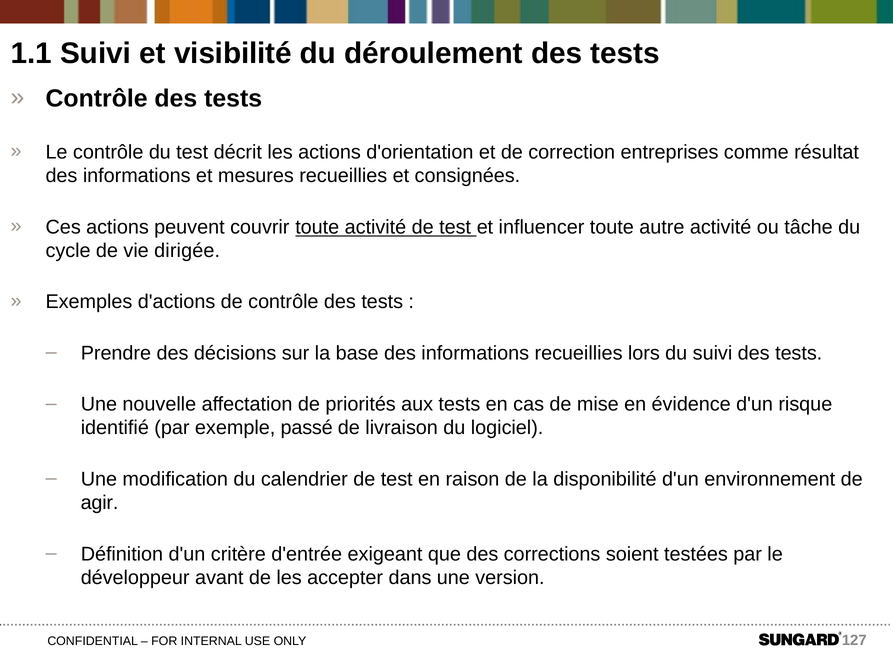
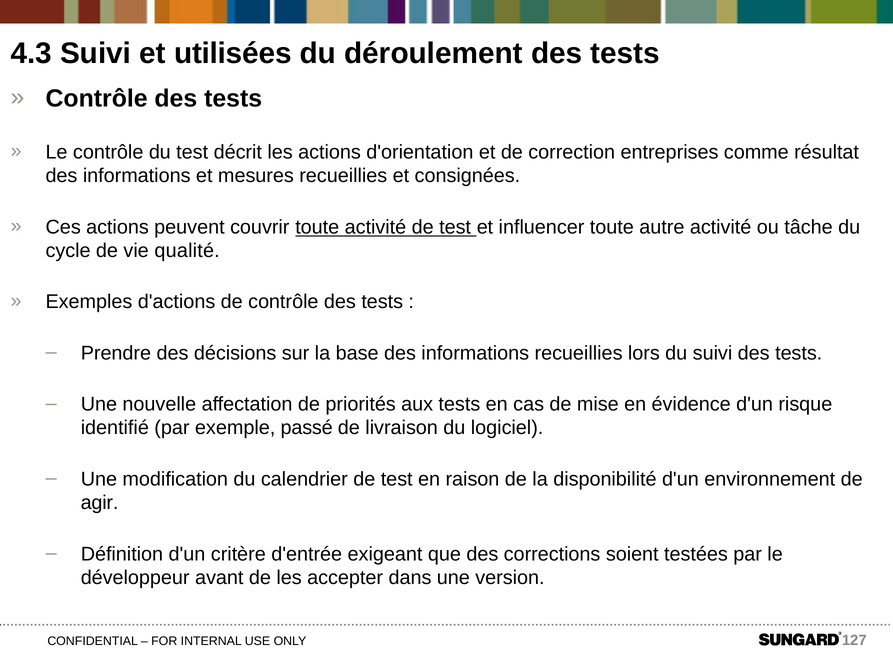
1.1: 1.1 -> 4.3
visibilité: visibilité -> utilisées
dirigée: dirigée -> qualité
